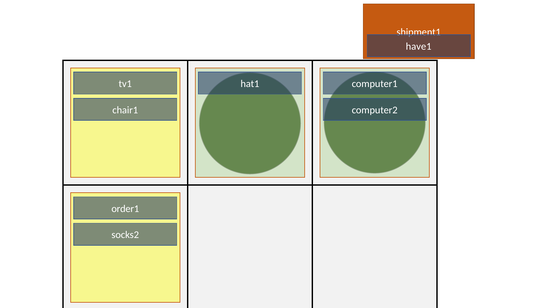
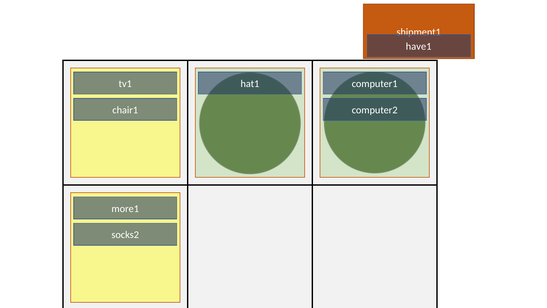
order1: order1 -> more1
